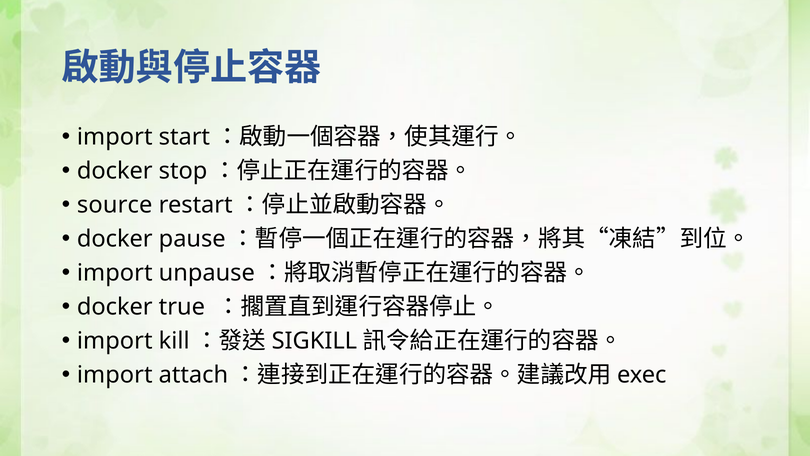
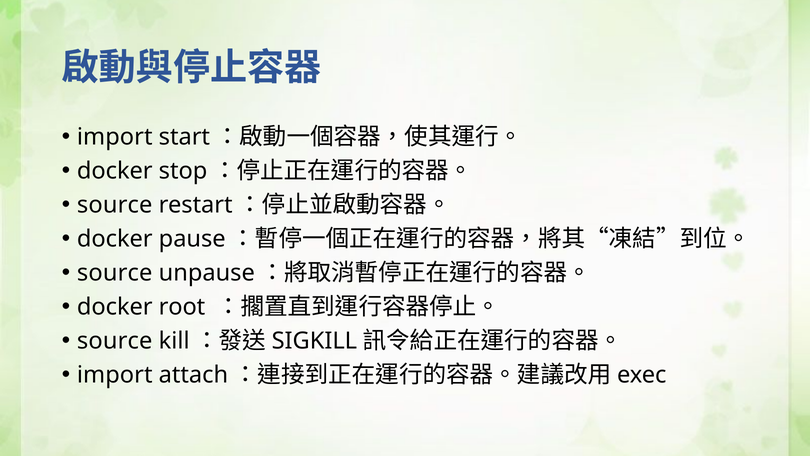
import at (115, 273): import -> source
true: true -> root
import at (115, 341): import -> source
